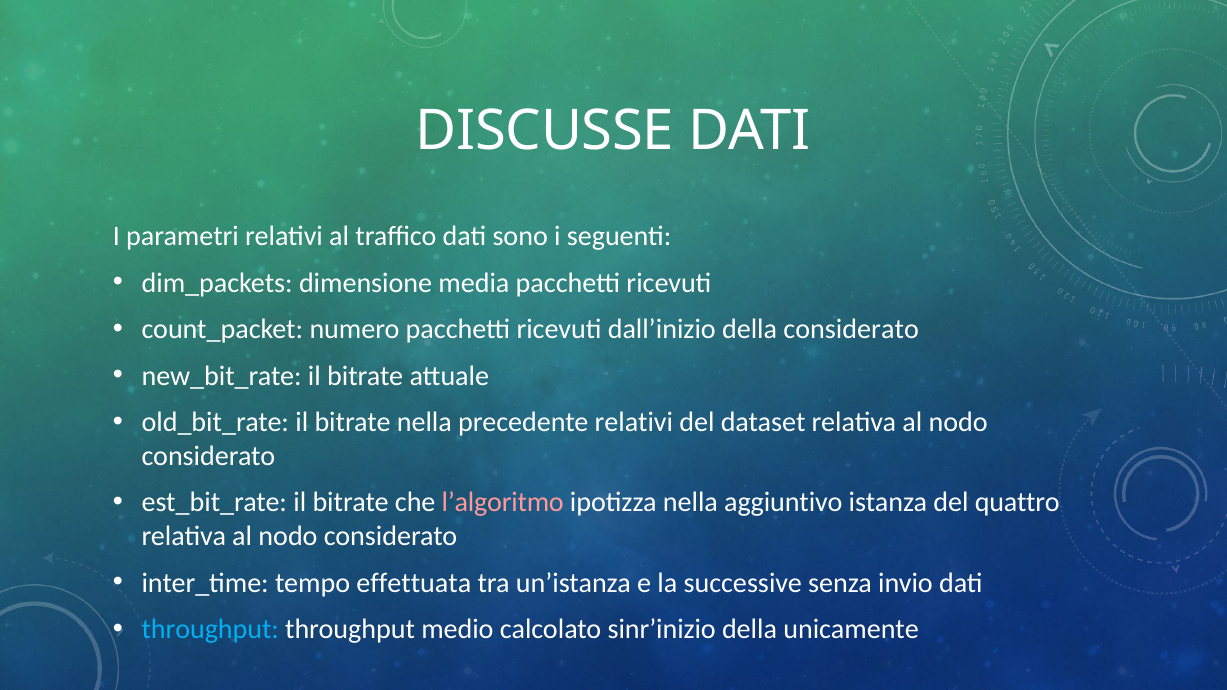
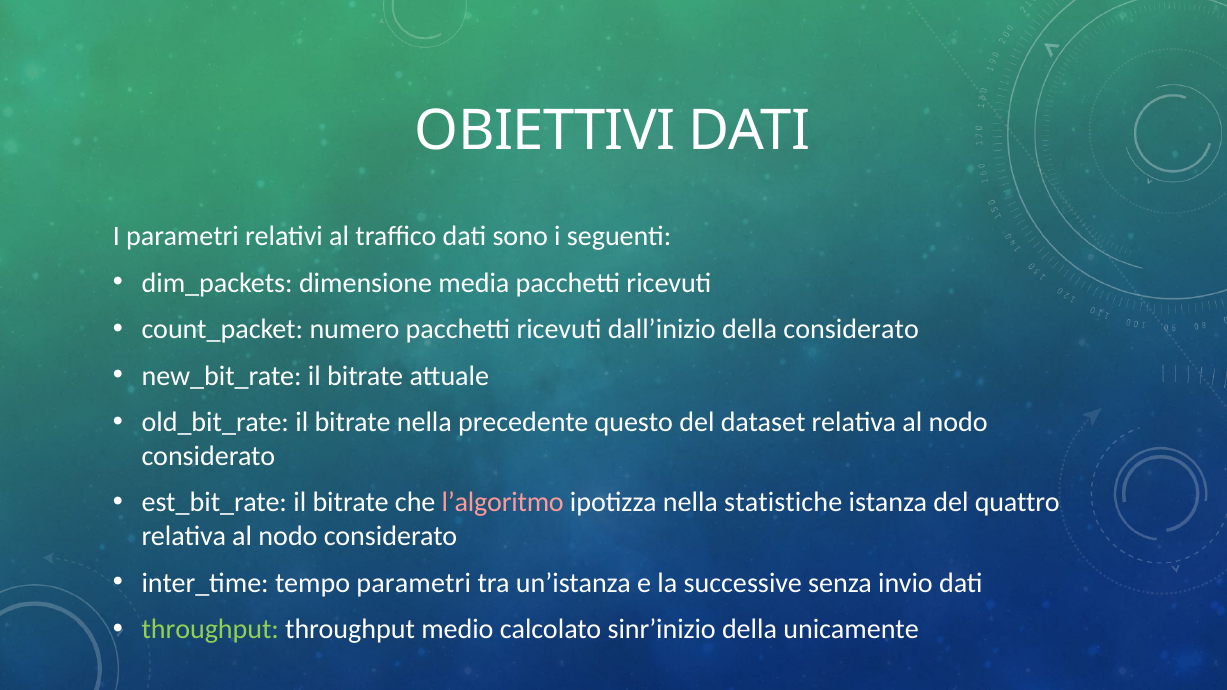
DISCUSSE: DISCUSSE -> OBIETTIVI
precedente relativi: relativi -> questo
aggiuntivo: aggiuntivo -> statistiche
tempo effettuata: effettuata -> parametri
throughput at (210, 630) colour: light blue -> light green
